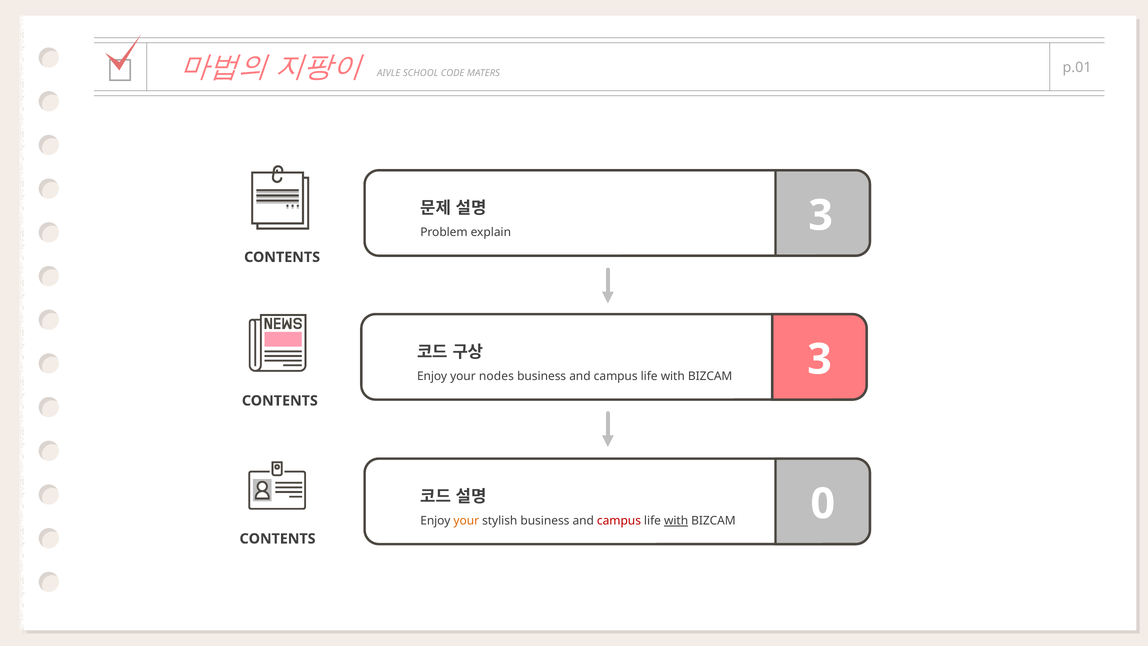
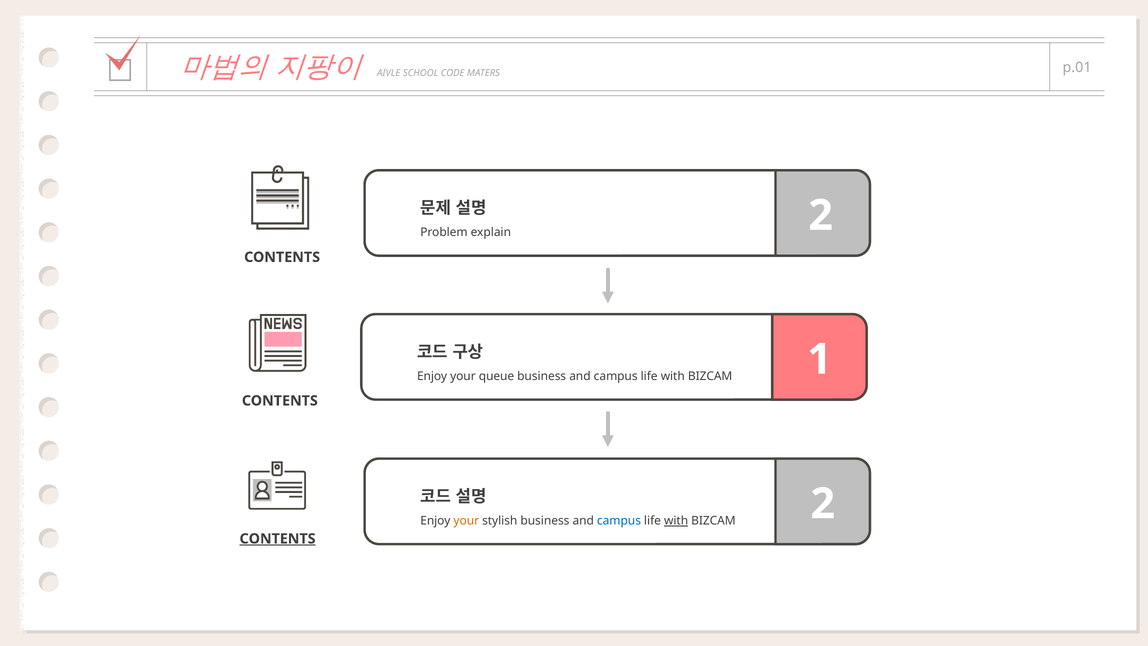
explain 3: 3 -> 2
nodes: nodes -> queue
BIZCAM 3: 3 -> 1
campus at (619, 521) colour: red -> blue
BIZCAM 0: 0 -> 2
CONTENTS at (278, 539) underline: none -> present
